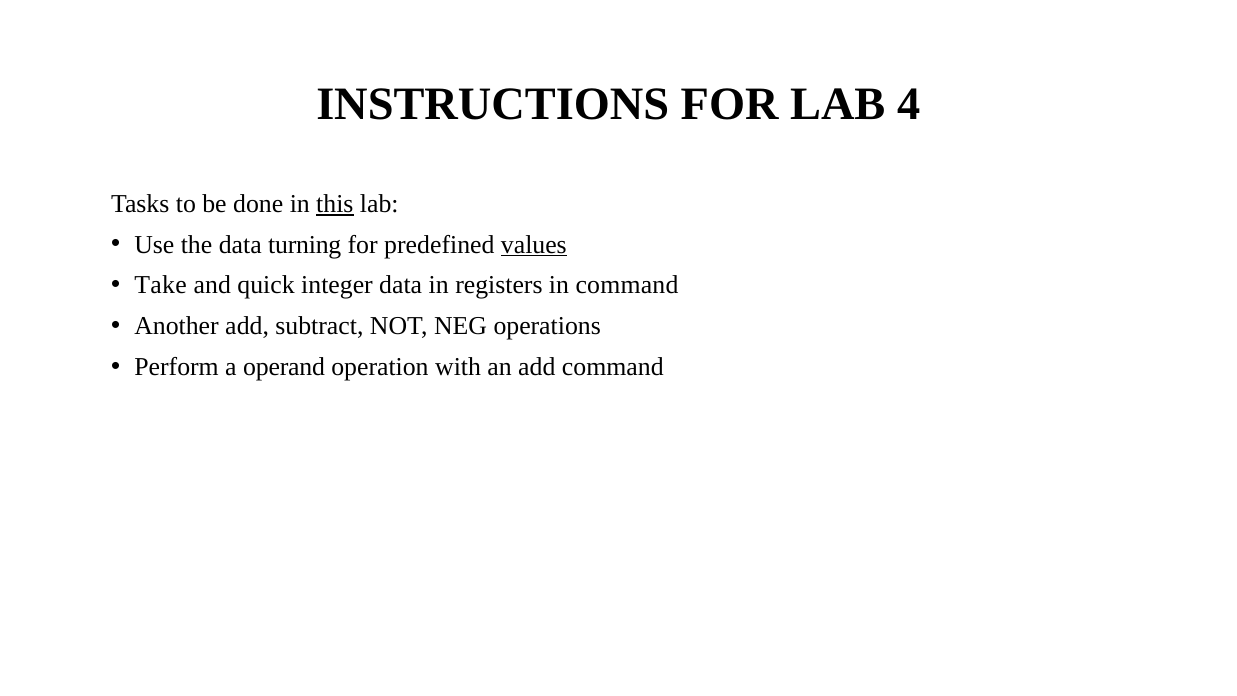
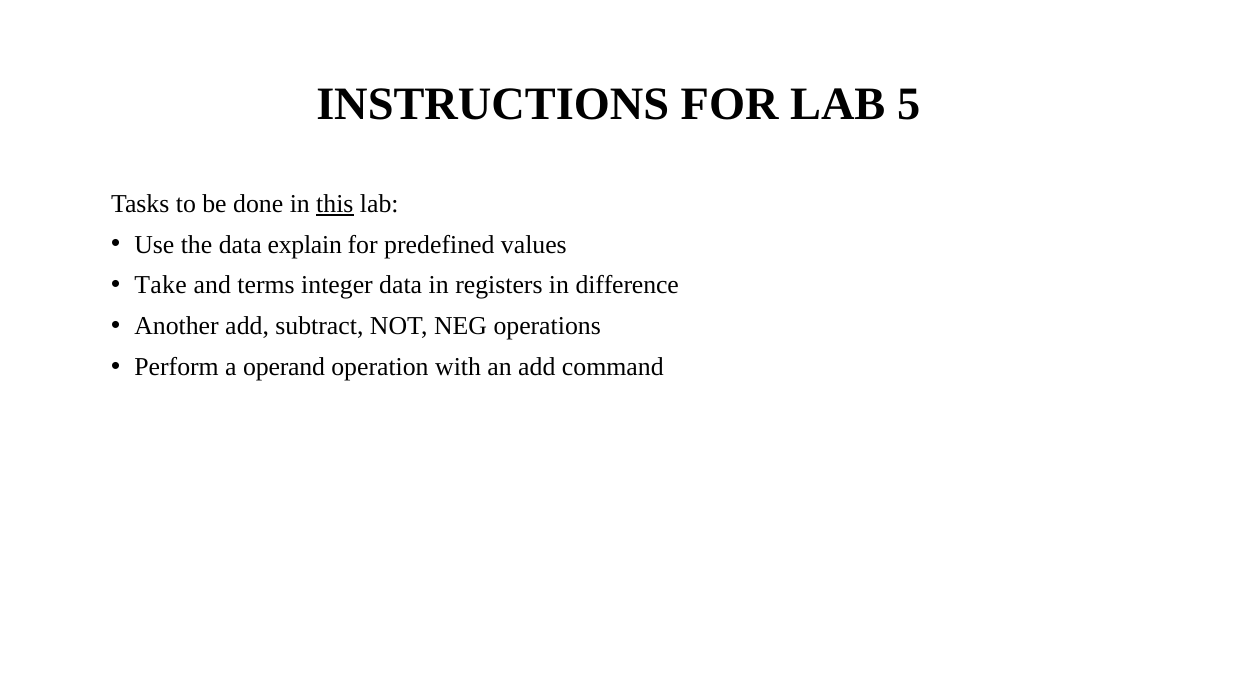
4: 4 -> 5
turning: turning -> explain
values underline: present -> none
quick: quick -> terms
in command: command -> difference
